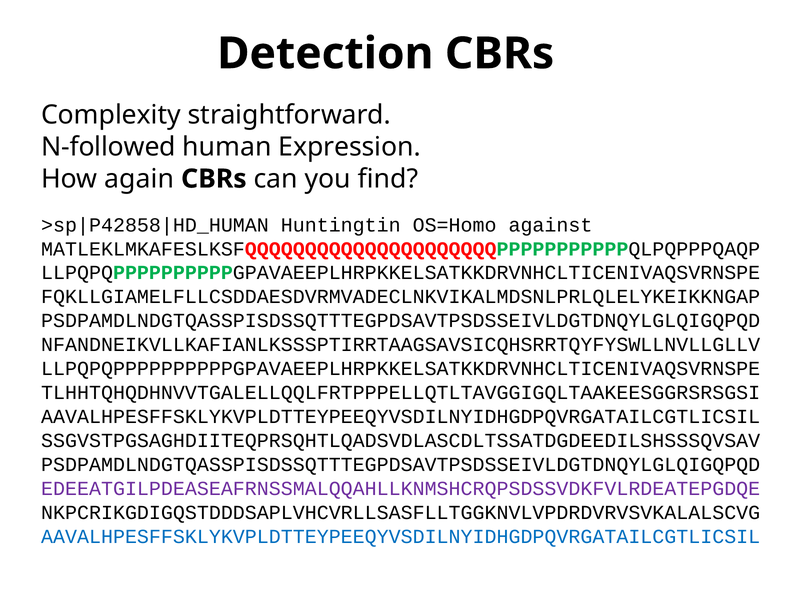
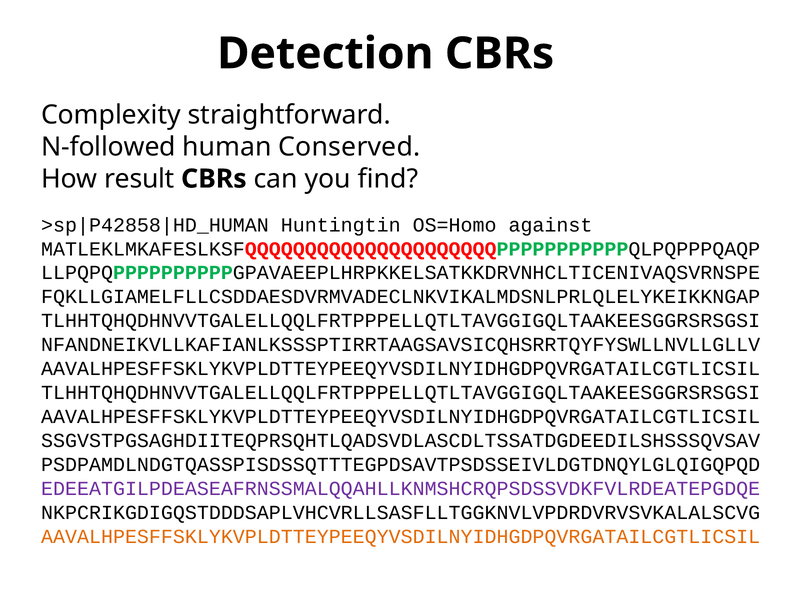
Expression: Expression -> Conserved
again: again -> result
PSDPAMDLNDGTQASSPISDSSQTTTEGPDSAVTPSDSSEIVLDGTDNQYLGLQIGQPQD at (401, 321): PSDPAMDLNDGTQASSPISDSSQTTTEGPDSAVTPSDSSEIVLDGTDNQYLGLQIGQPQD -> TLHHTQHQDHNVVTGALELLQQLFRTPPPELLQTLTAVGGIGQLTAAKEESGGRSRSGSI
LLPQPQPPPPPPPPPPGPAVAEEPLHRPKKELSATKKDRVNHCLTICENIVAQSVRNSPE at (401, 369): LLPQPQPPPPPPPPPPGPAVAEEPLHRPKKELSATKKDRVNHCLTICENIVAQSVRNSPE -> AAVALHPESFFSKLYKVPLDTTEYPEEQYVSDILNYIDHGDPQVRGATAILCGTLICSIL
AAVALHPESFFSKLYKVPLDTTEYPEEQYVSDILNYIDHGDPQVRGATAILCGTLICSIL at (401, 537) colour: blue -> orange
